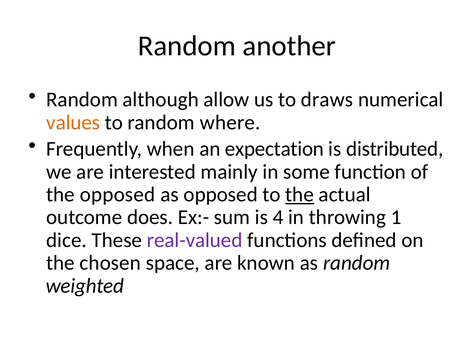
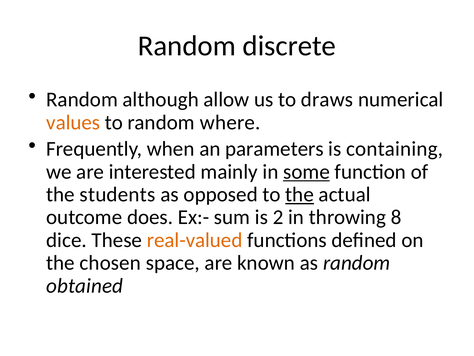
another: another -> discrete
expectation: expectation -> parameters
distributed: distributed -> containing
some underline: none -> present
the opposed: opposed -> students
4: 4 -> 2
1: 1 -> 8
real-valued colour: purple -> orange
weighted: weighted -> obtained
